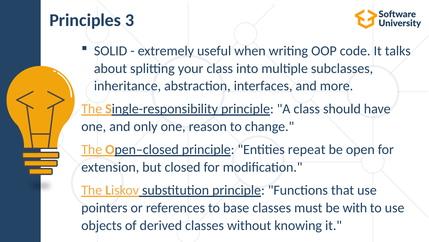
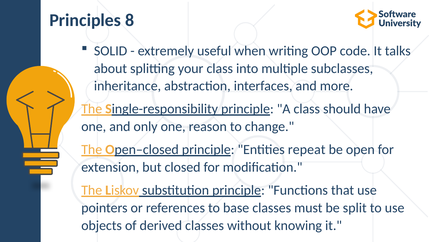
3: 3 -> 8
with: with -> split
